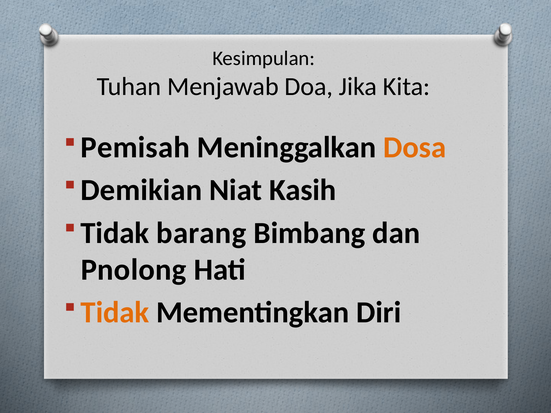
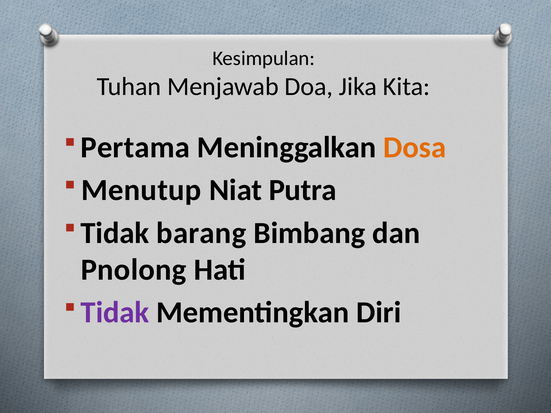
Pemisah: Pemisah -> Pertama
Demikian: Demikian -> Menutup
Kasih: Kasih -> Putra
Tidak at (115, 313) colour: orange -> purple
